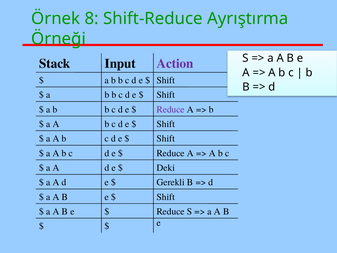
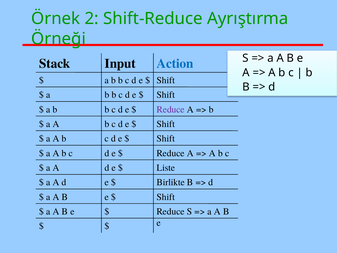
8: 8 -> 2
Action colour: purple -> blue
Deki: Deki -> Liste
Gerekli: Gerekli -> Birlikte
